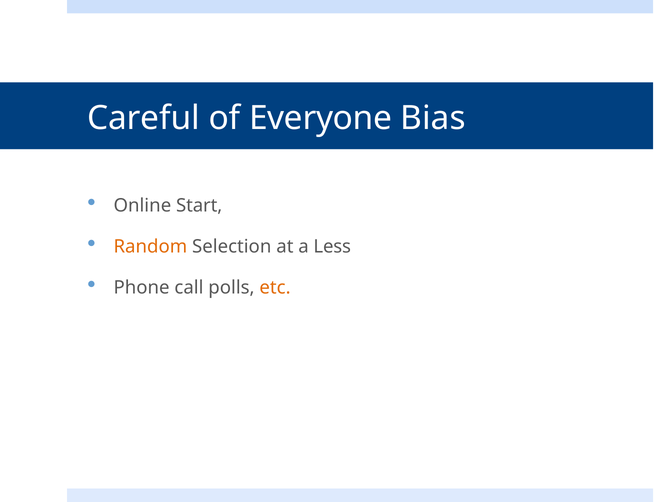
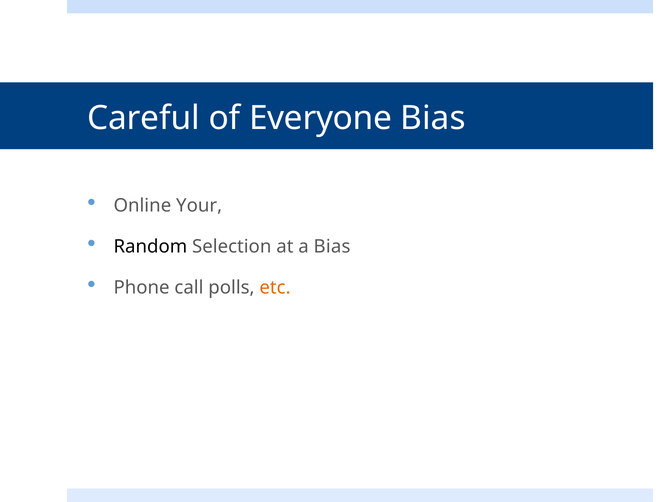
Start: Start -> Your
Random colour: orange -> black
a Less: Less -> Bias
